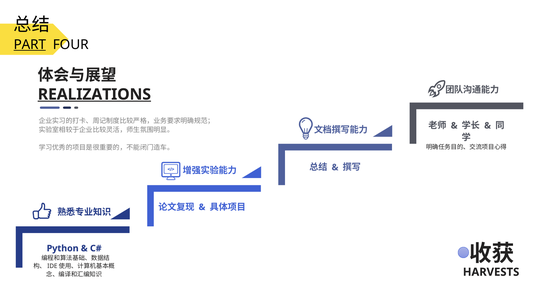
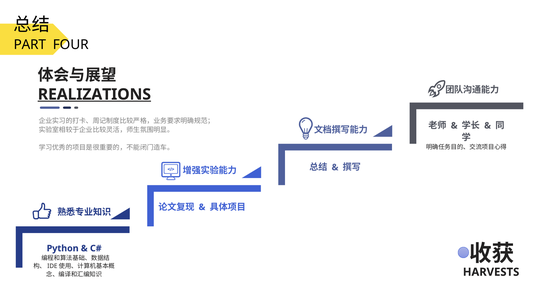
PART underline: present -> none
